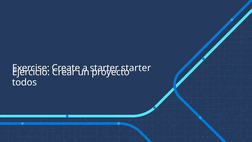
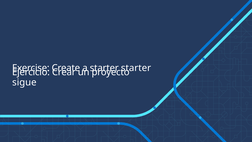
todos: todos -> sigue
